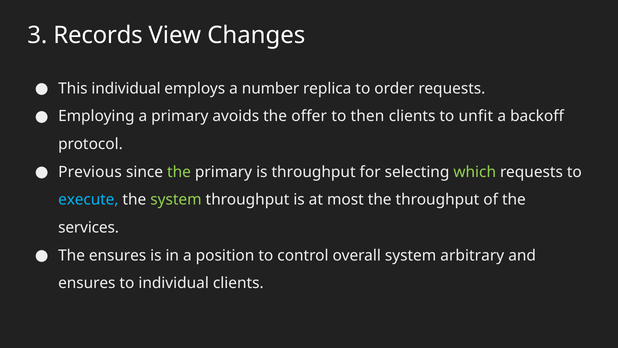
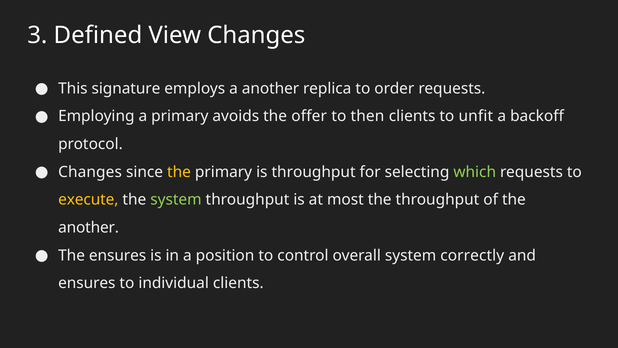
Records: Records -> Defined
This individual: individual -> signature
a number: number -> another
Previous at (90, 172): Previous -> Changes
the at (179, 172) colour: light green -> yellow
execute colour: light blue -> yellow
services at (89, 227): services -> another
arbitrary: arbitrary -> correctly
